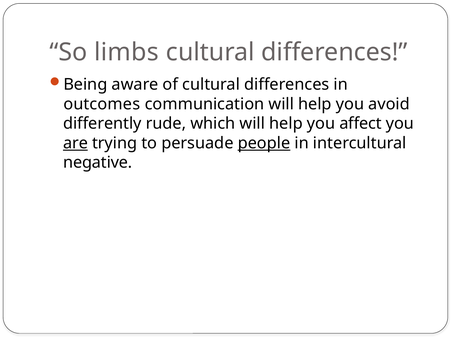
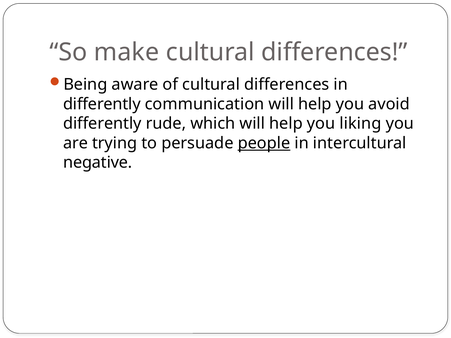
limbs: limbs -> make
outcomes at (102, 104): outcomes -> differently
affect: affect -> liking
are underline: present -> none
